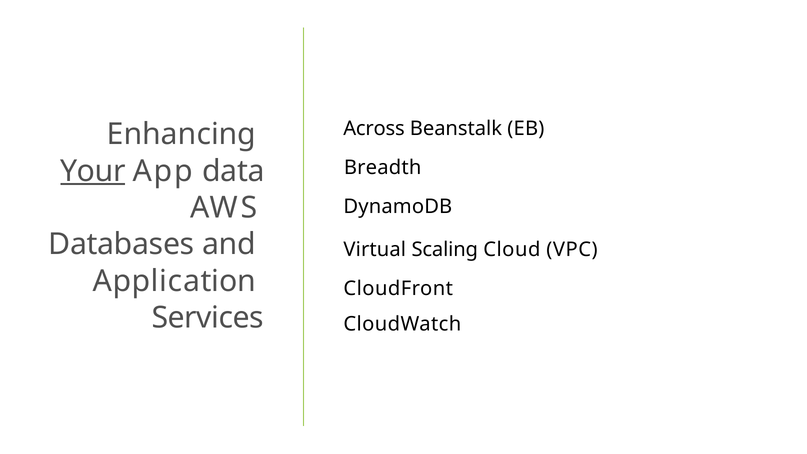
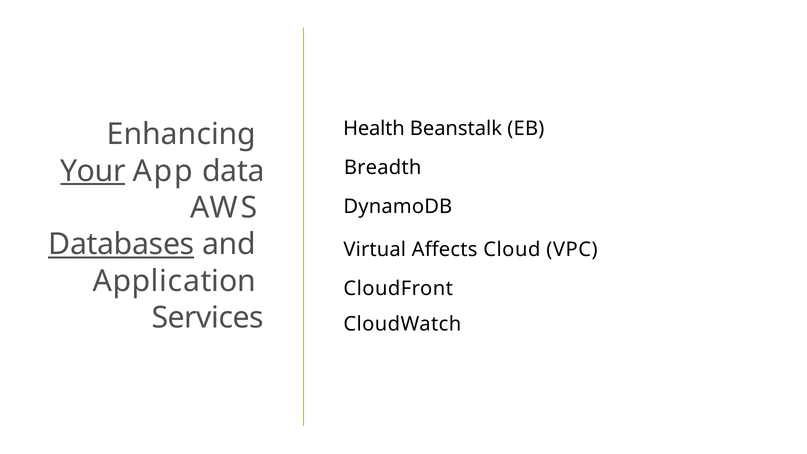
Across: Across -> Health
Databases underline: none -> present
Scaling: Scaling -> Aﬀects
